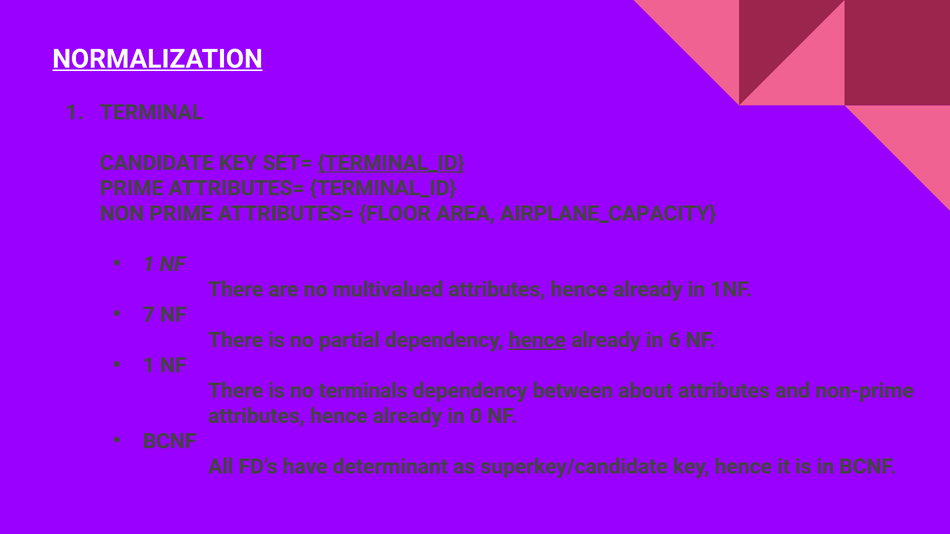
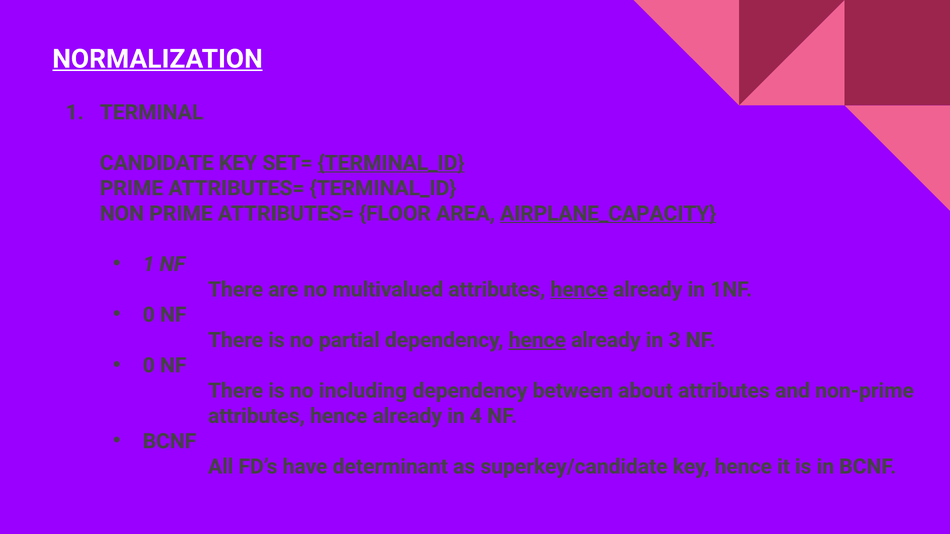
AIRPLANE_CAPACITY underline: none -> present
hence at (579, 290) underline: none -> present
7 at (149, 315): 7 -> 0
6: 6 -> 3
1 at (149, 366): 1 -> 0
terminals: terminals -> including
0: 0 -> 4
